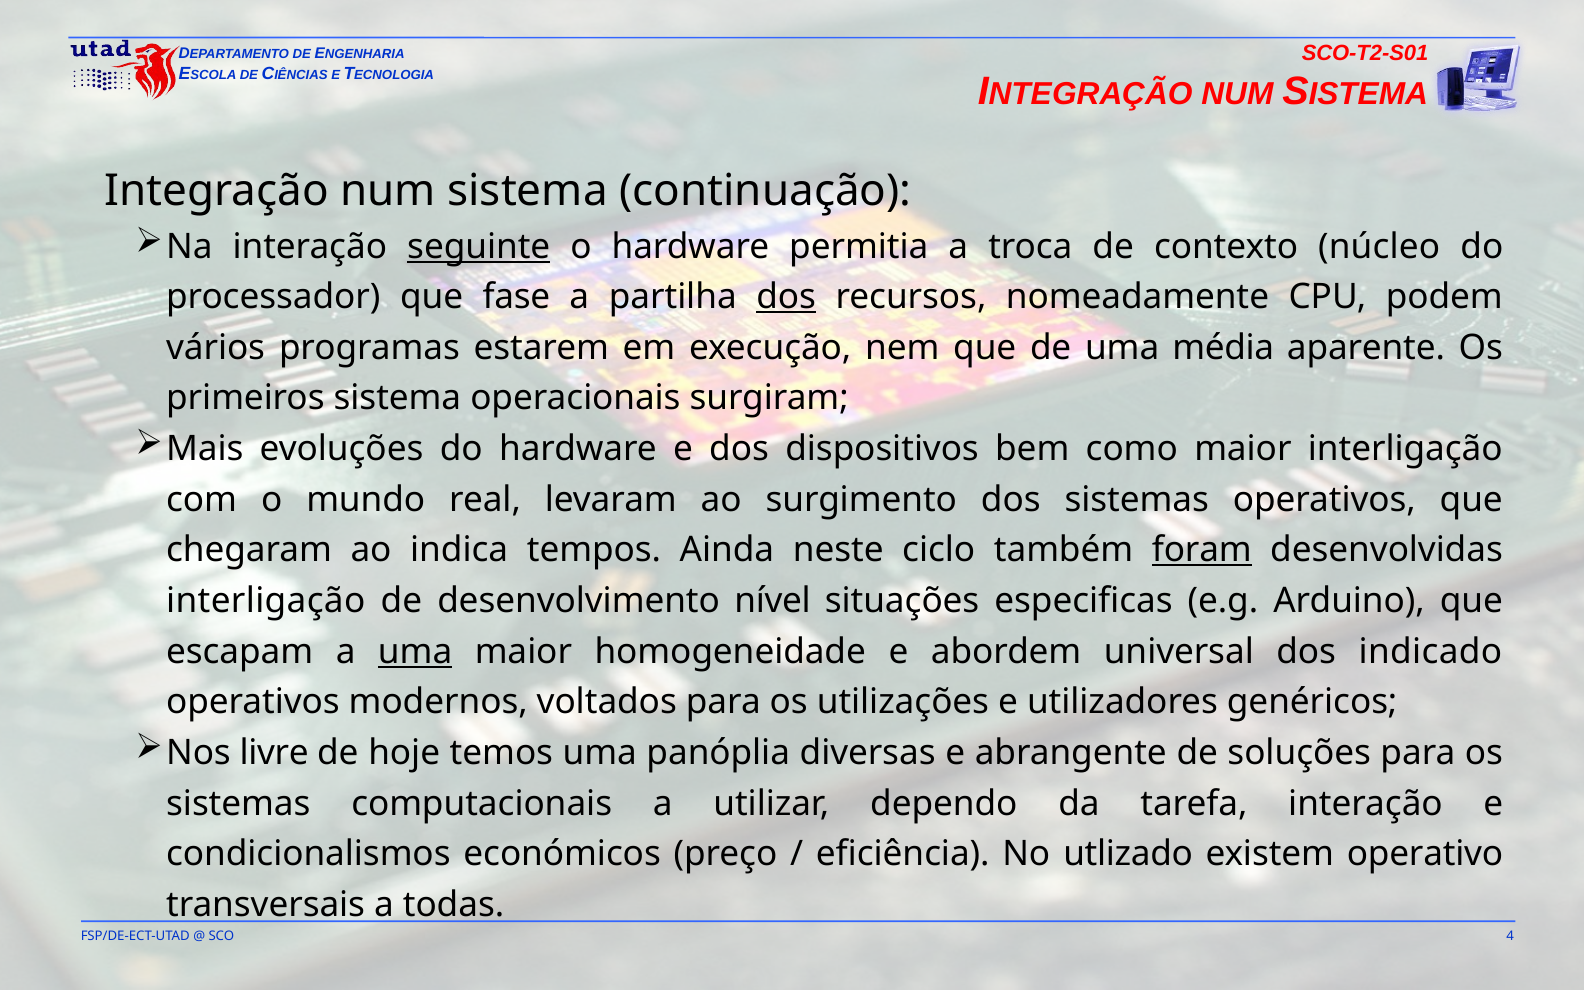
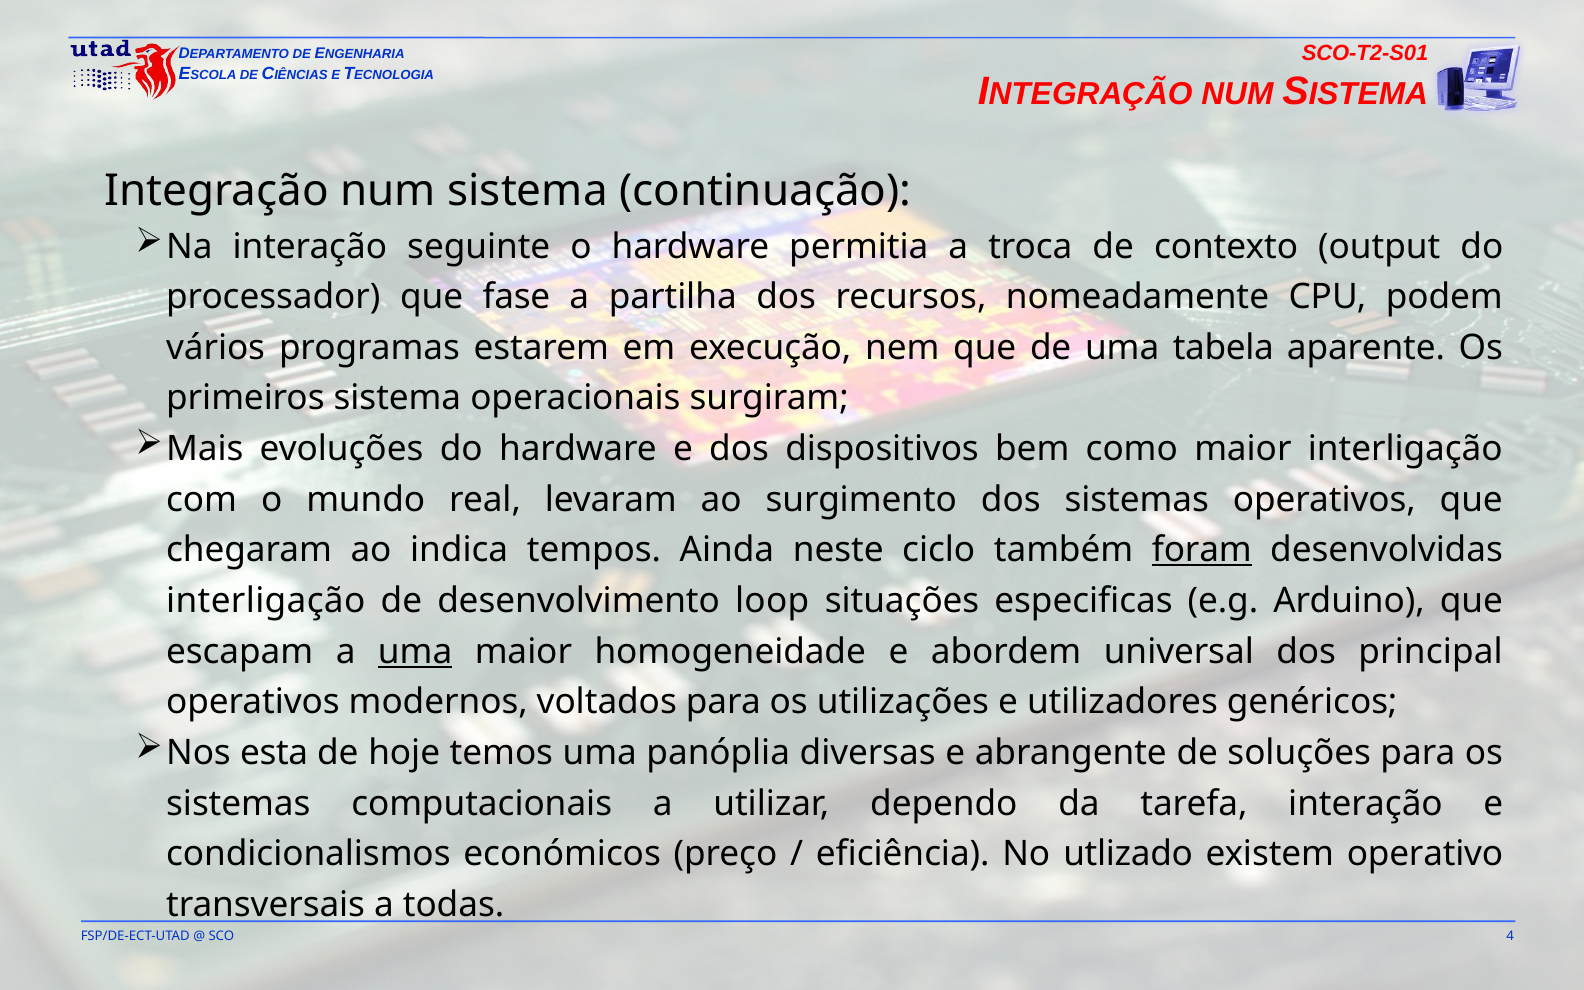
seguinte underline: present -> none
núcleo: núcleo -> output
dos at (786, 297) underline: present -> none
média: média -> tabela
nível: nível -> loop
indicado: indicado -> principal
livre: livre -> esta
